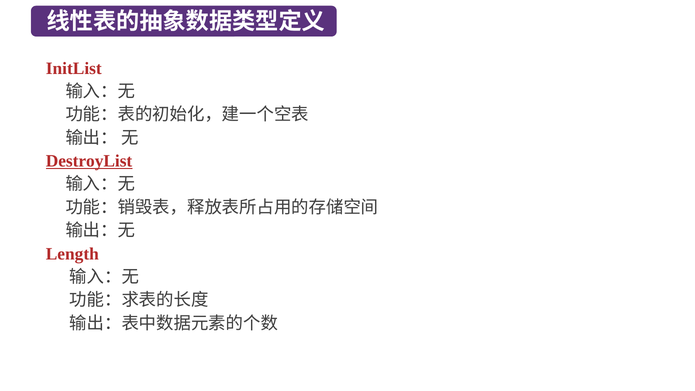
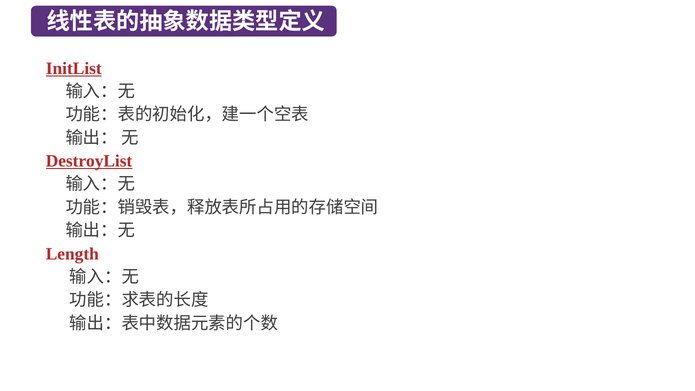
InitList underline: none -> present
